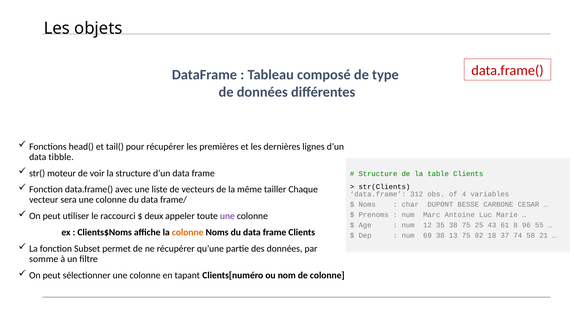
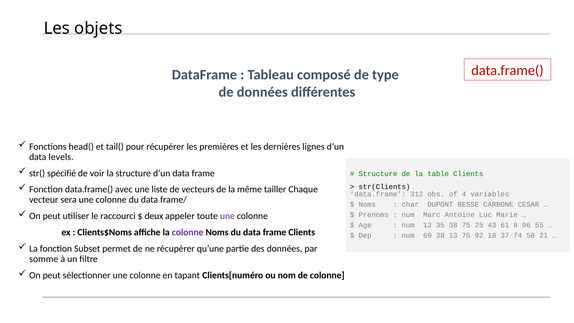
tibble: tibble -> levels
moteur: moteur -> spécifié
colonne at (188, 232) colour: orange -> purple
